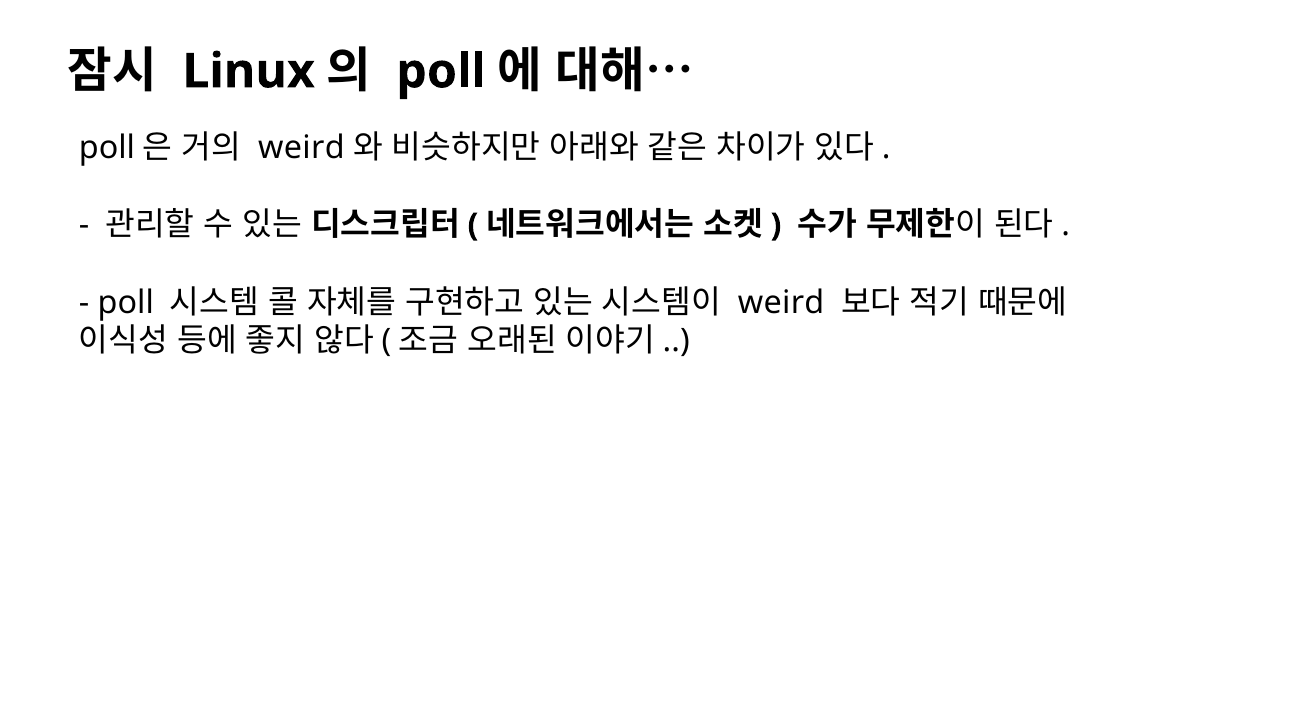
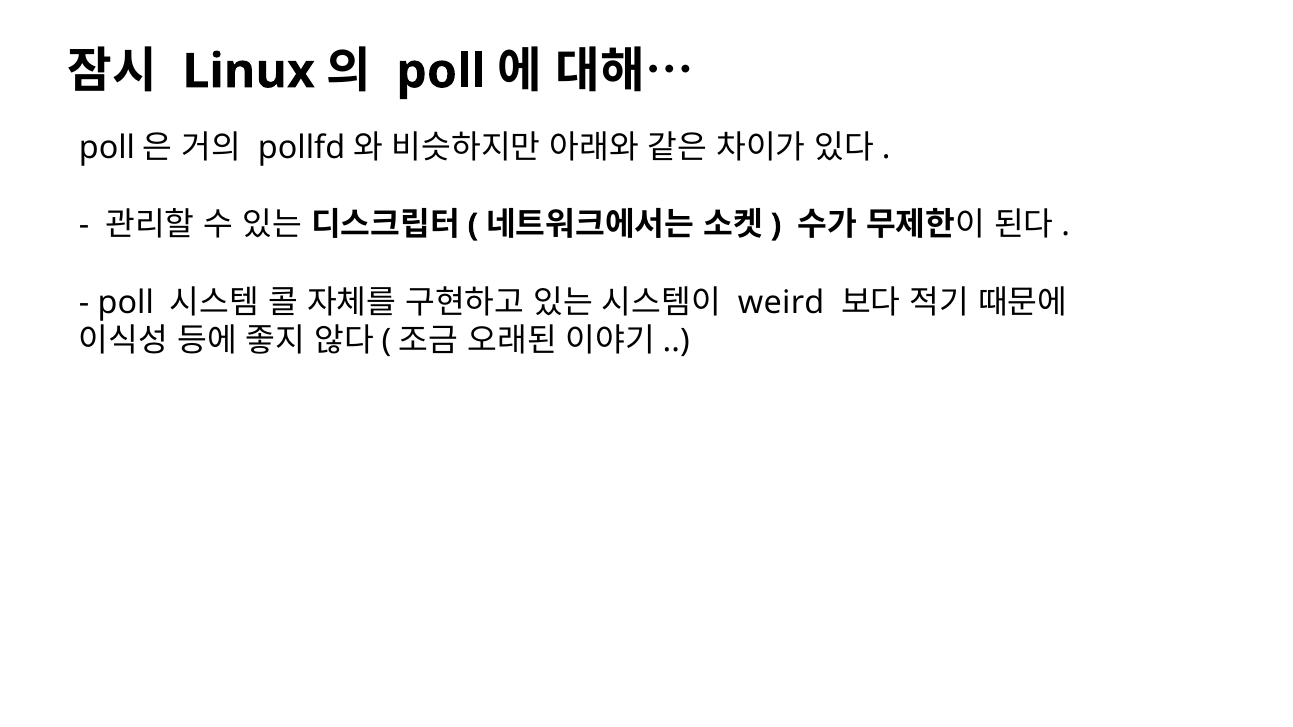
weird at (301, 147): weird -> pollfd
